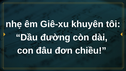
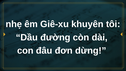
chiều: chiều -> dừng
